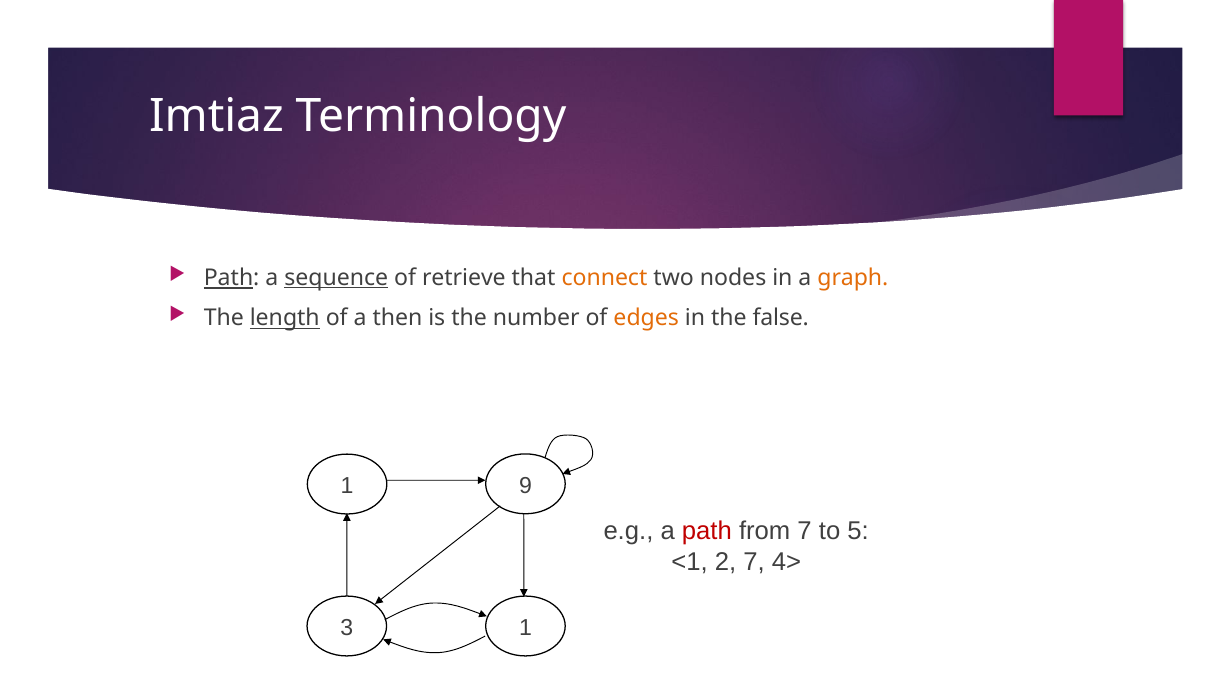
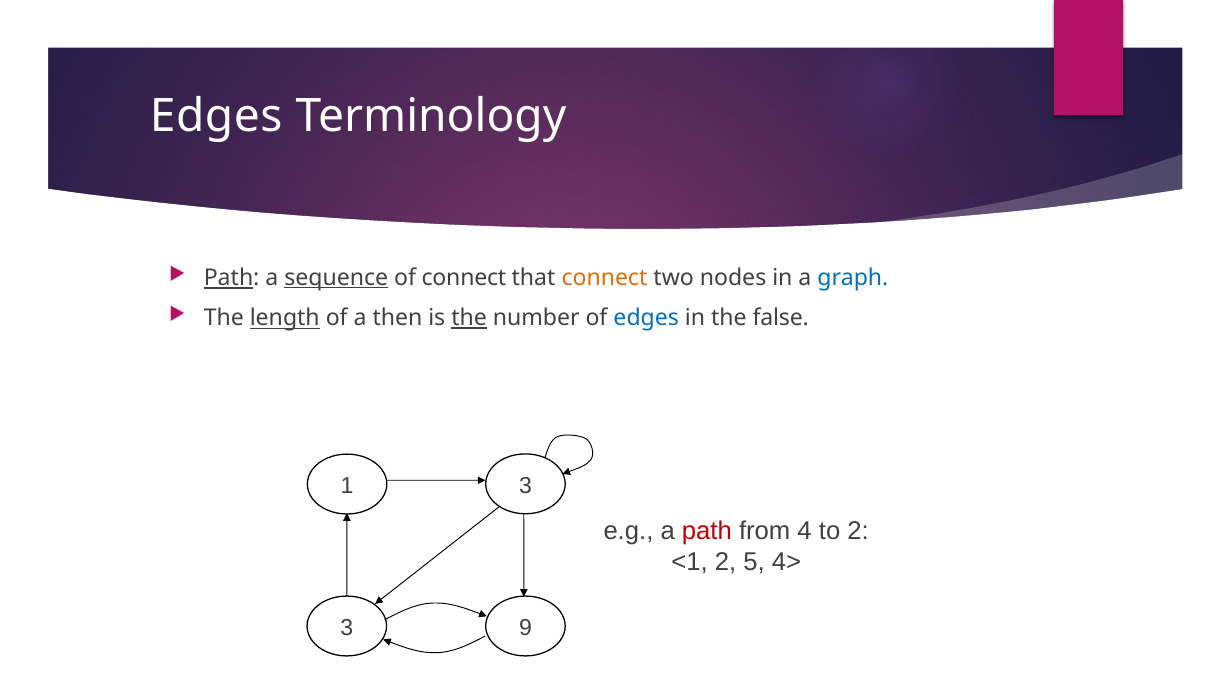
Imtiaz at (216, 116): Imtiaz -> Edges
of retrieve: retrieve -> connect
graph colour: orange -> blue
the at (469, 318) underline: none -> present
edges at (646, 318) colour: orange -> blue
1 9: 9 -> 3
from 7: 7 -> 4
to 5: 5 -> 2
2 7: 7 -> 5
3 1: 1 -> 9
